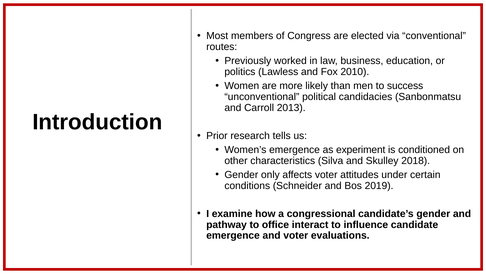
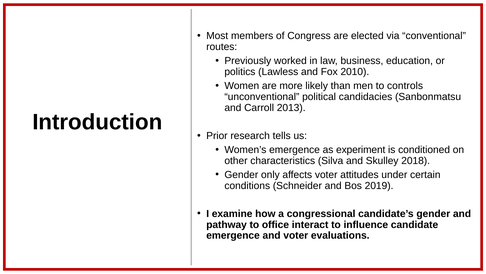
success: success -> controls
